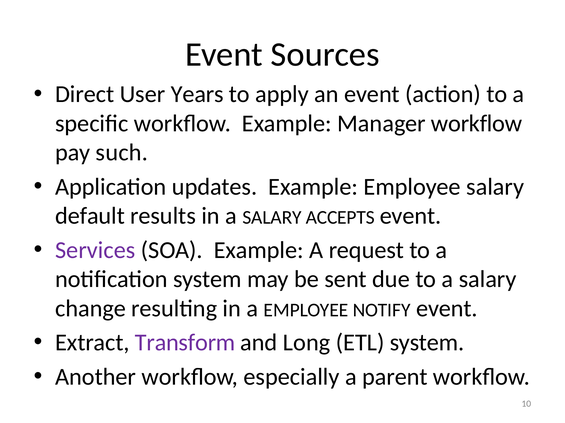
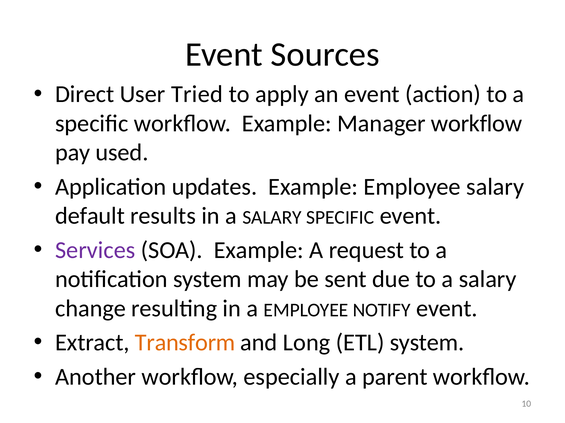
Years: Years -> Tried
such: such -> used
SALARY ACCEPTS: ACCEPTS -> SPECIFIC
Transform colour: purple -> orange
